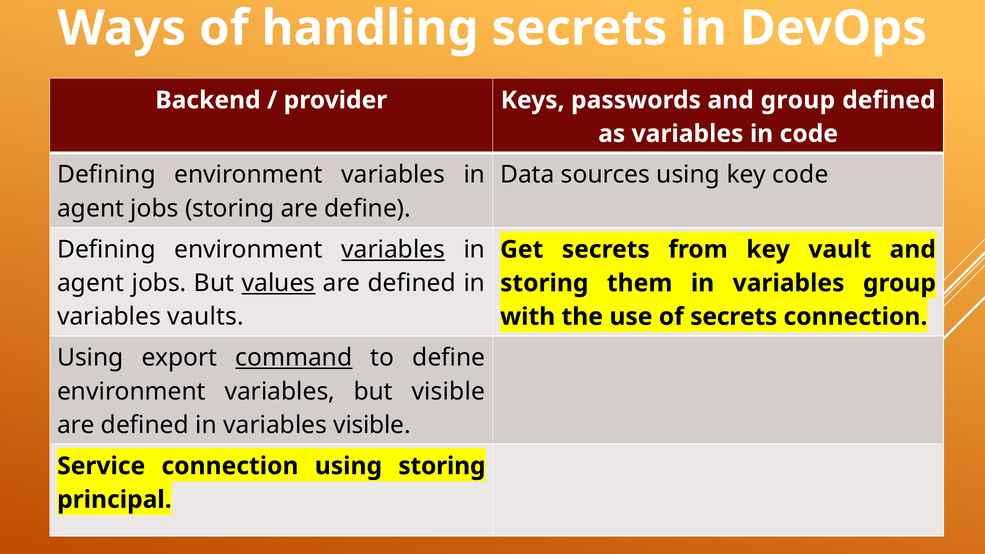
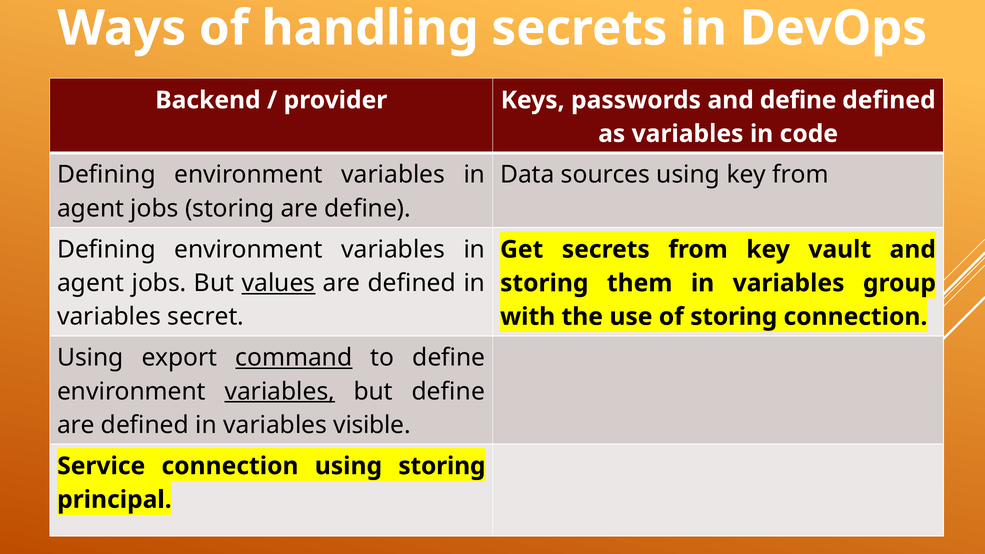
and group: group -> define
key code: code -> from
variables at (393, 250) underline: present -> none
vaults: vaults -> secret
of secrets: secrets -> storing
variables at (280, 391) underline: none -> present
but visible: visible -> define
